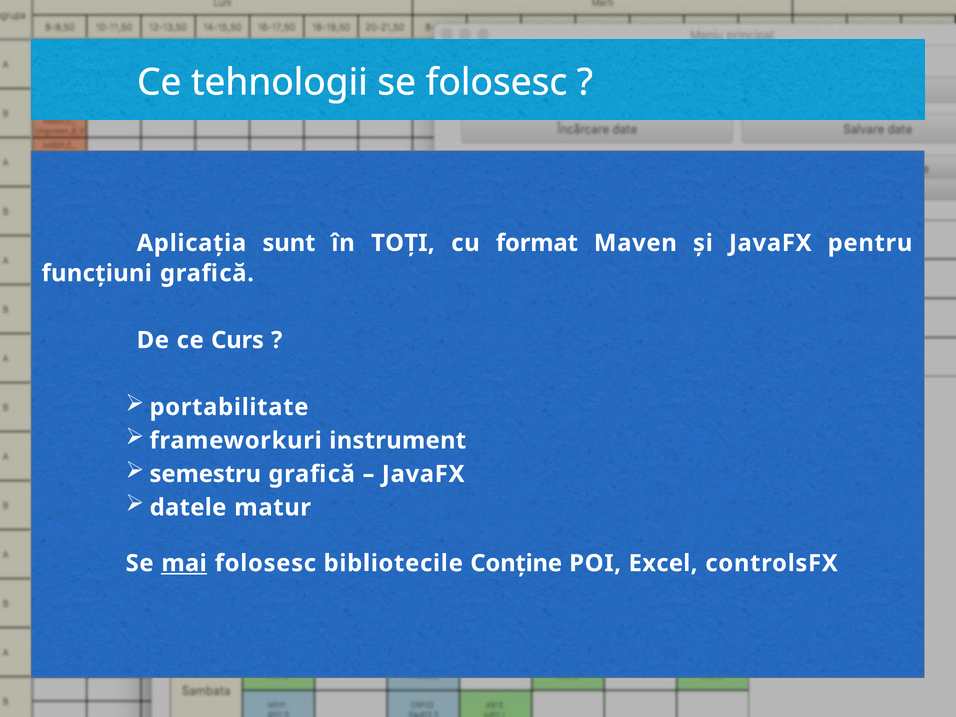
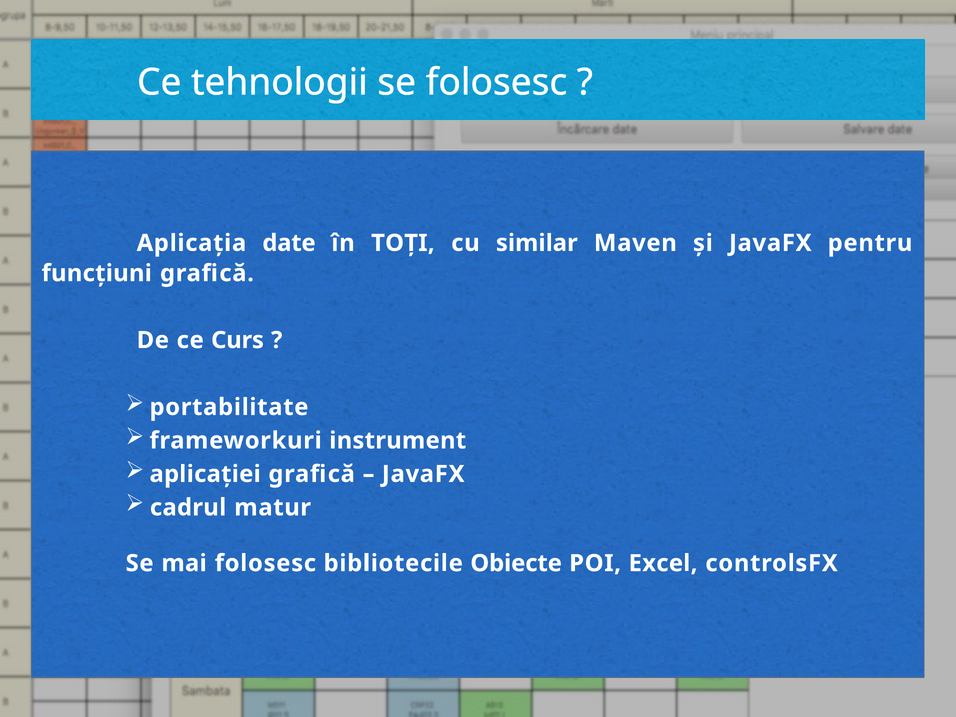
sunt: sunt -> date
format: format -> similar
semestru: semestru -> aplicației
datele: datele -> cadrul
mai underline: present -> none
Conține: Conține -> Obiecte
